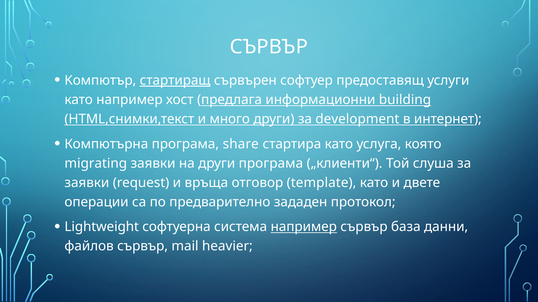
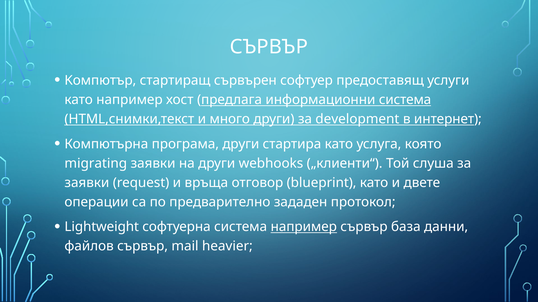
стартиращ underline: present -> none
информационни building: building -> система
програма share: share -> други
други програма: програма -> webhooks
template: template -> blueprint
